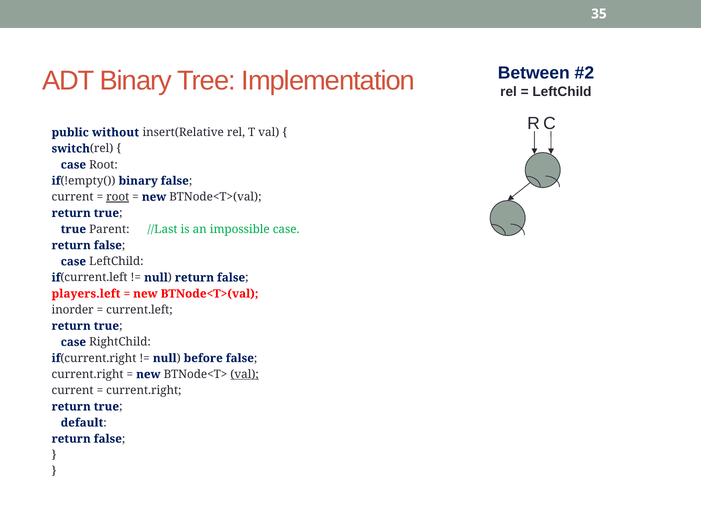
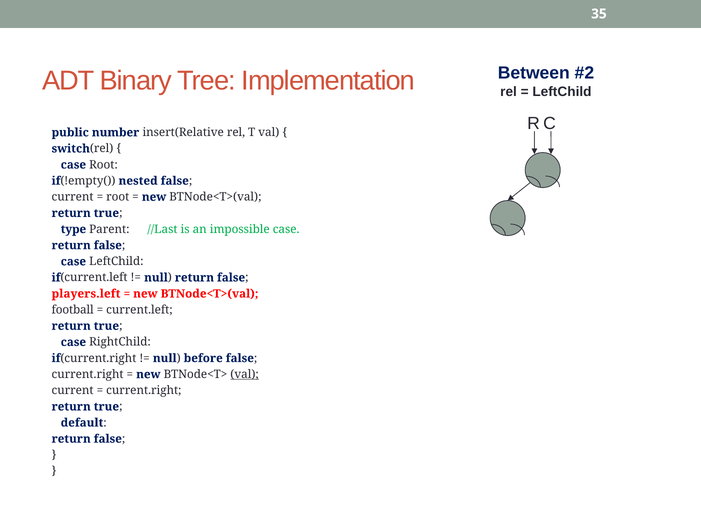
without: without -> number
if(!empty( binary: binary -> nested
root at (118, 197) underline: present -> none
true at (73, 229): true -> type
inorder: inorder -> football
